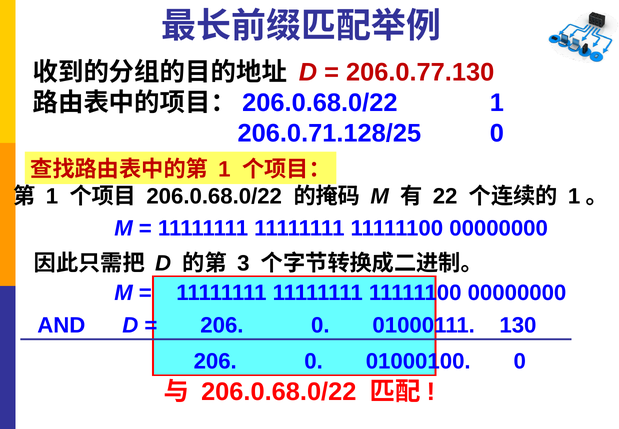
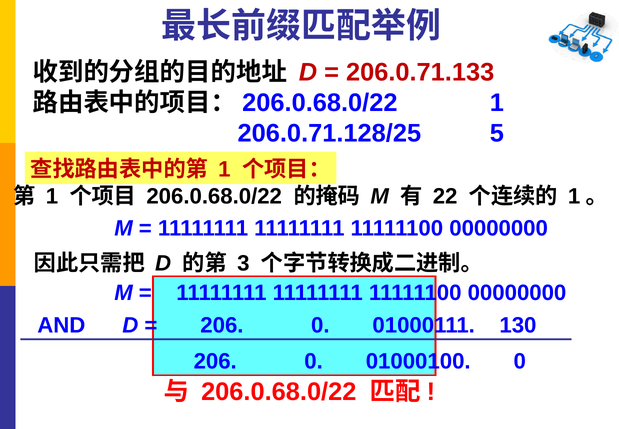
206.0.77.130: 206.0.77.130 -> 206.0.71.133
206.0.71.128/25 0: 0 -> 5
